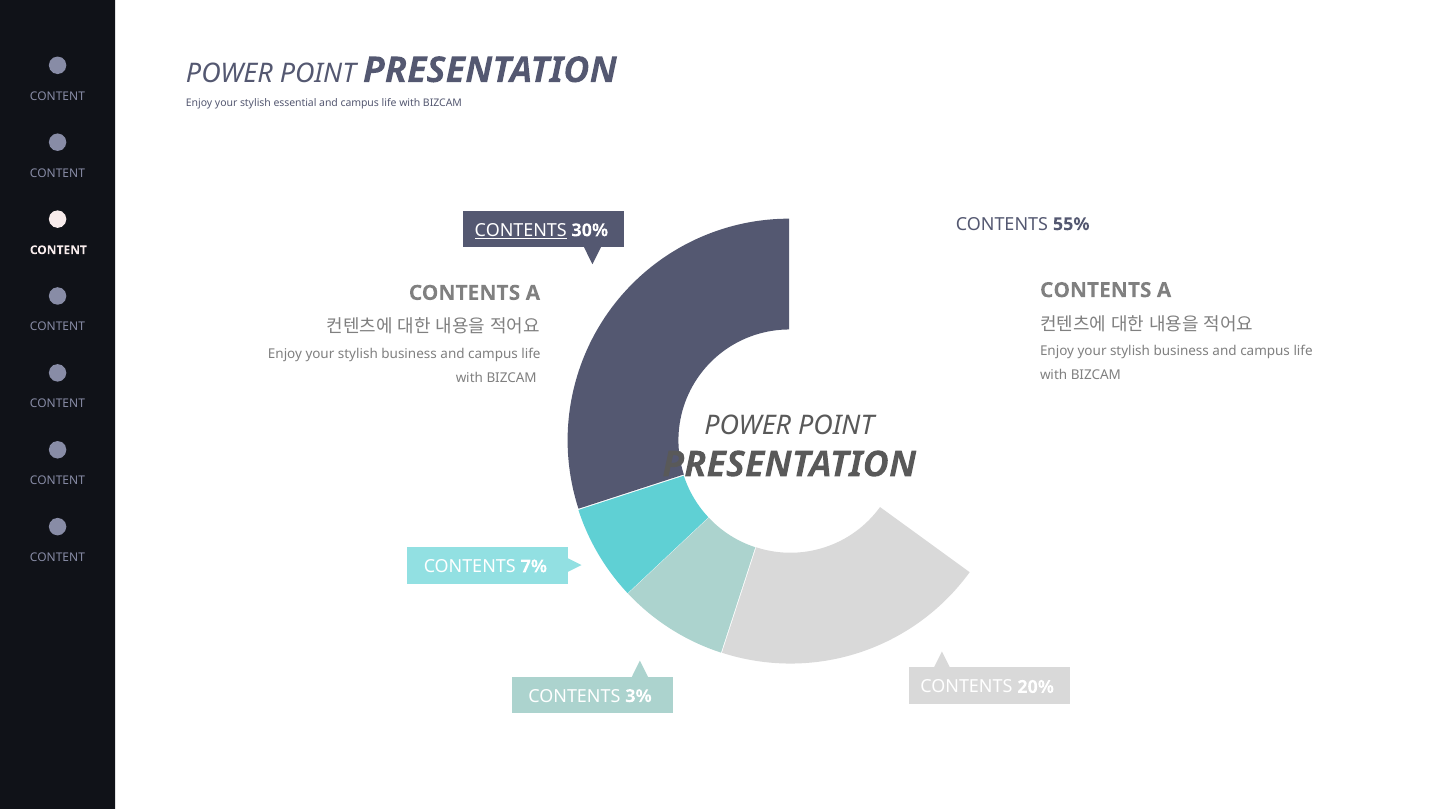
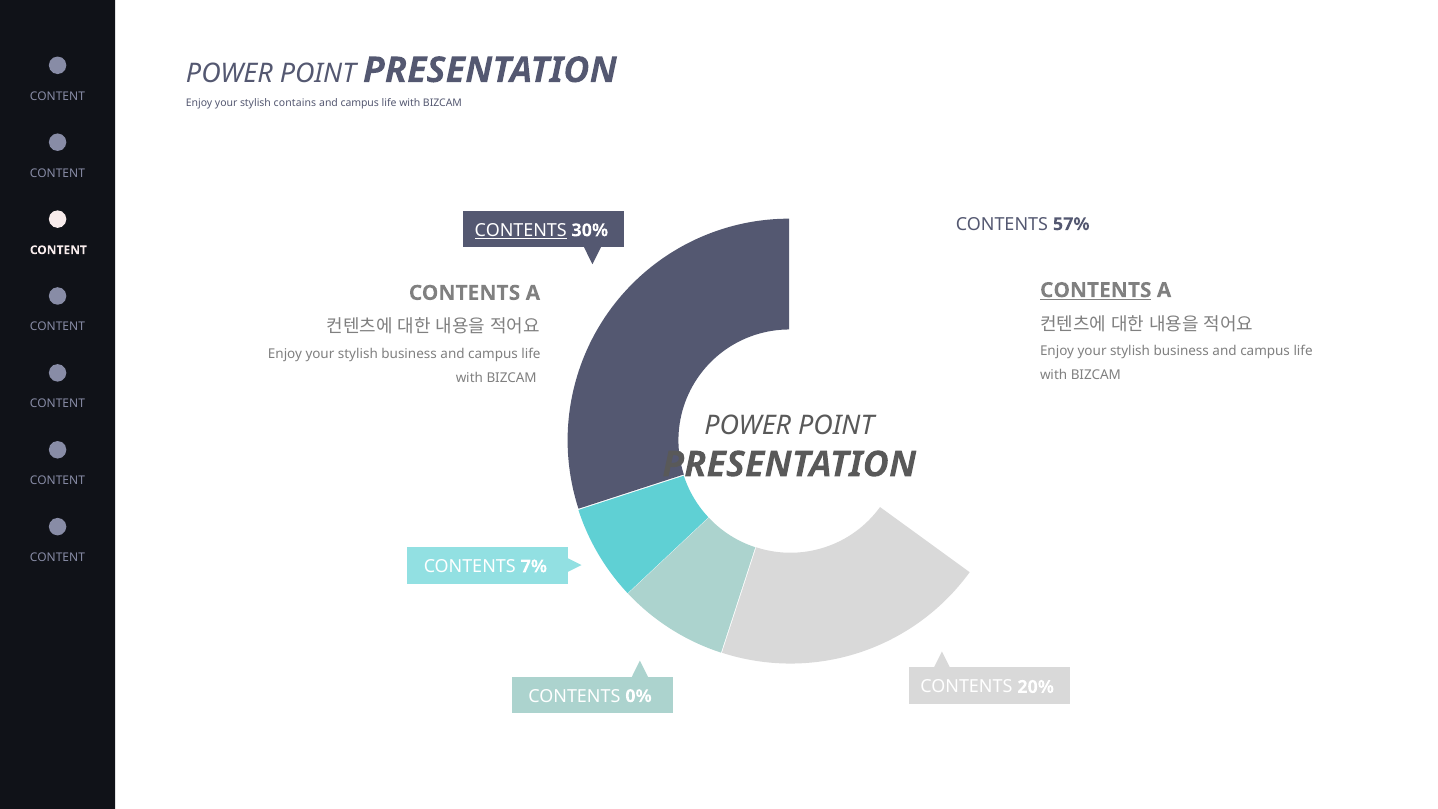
essential: essential -> contains
55%: 55% -> 57%
CONTENTS at (1096, 290) underline: none -> present
3%: 3% -> 0%
